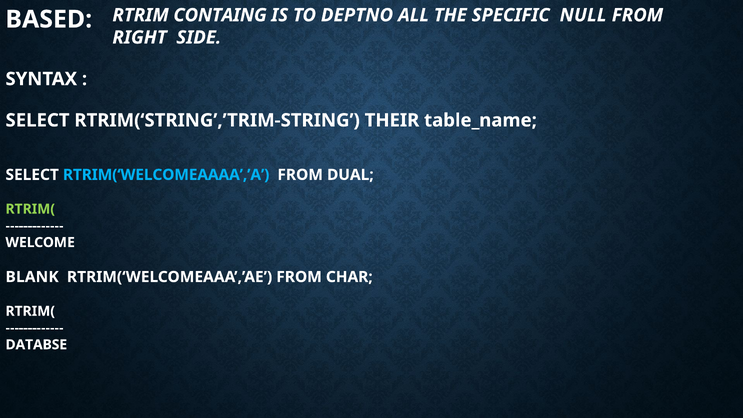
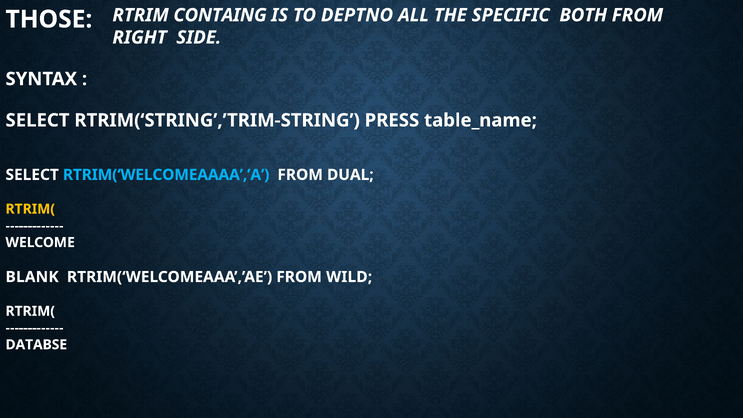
BASED: BASED -> THOSE
NULL: NULL -> BOTH
THEIR: THEIR -> PRESS
RTRIM( at (30, 209) colour: light green -> yellow
CHAR: CHAR -> WILD
